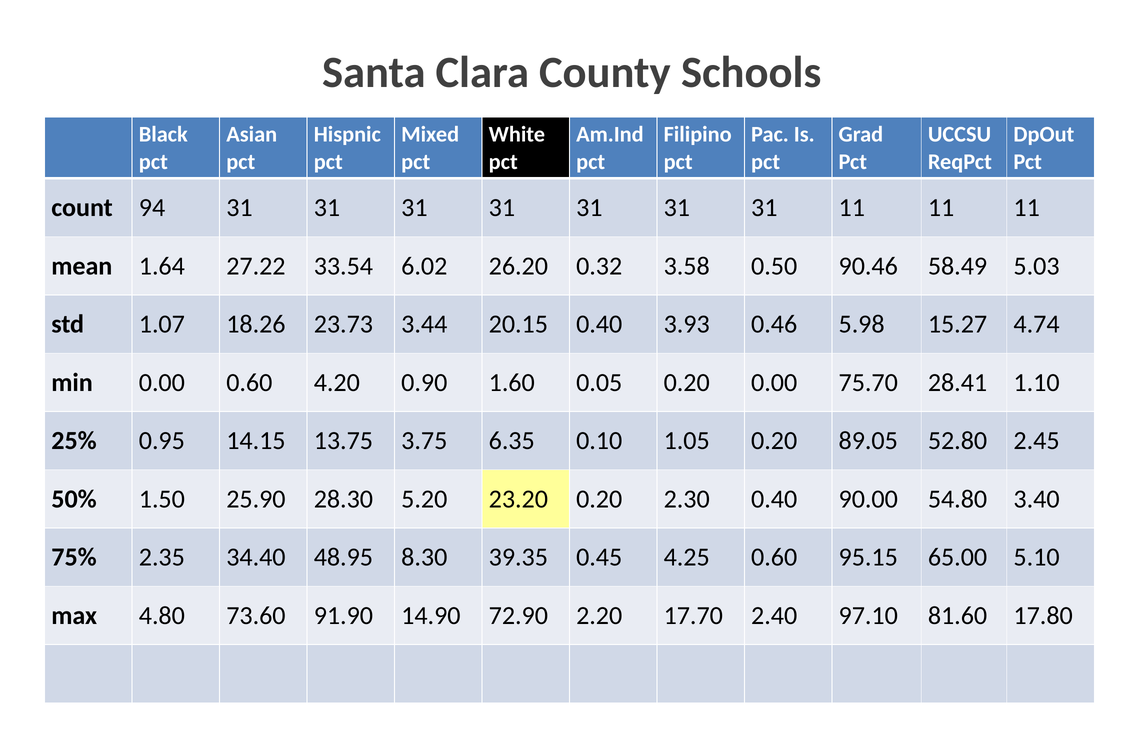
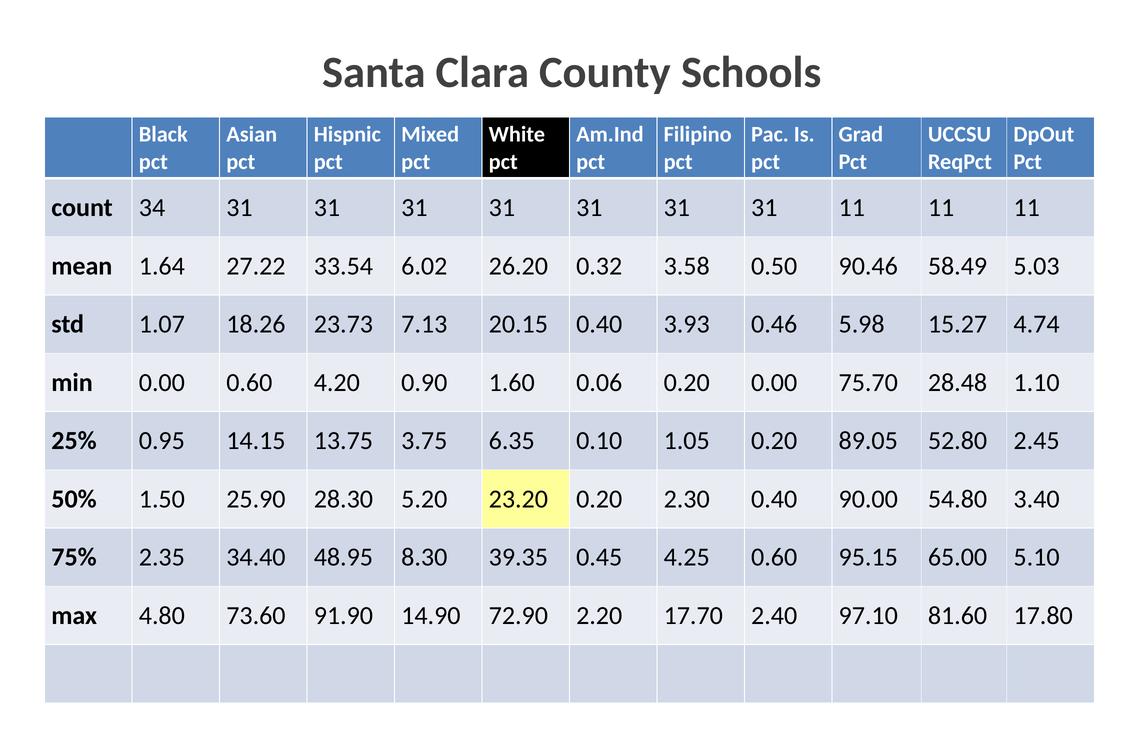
94: 94 -> 34
3.44: 3.44 -> 7.13
0.05: 0.05 -> 0.06
28.41: 28.41 -> 28.48
